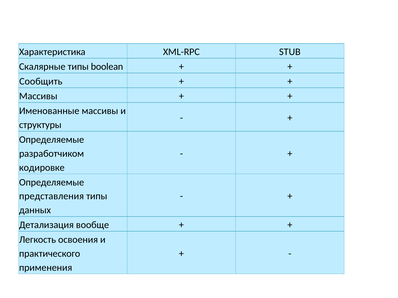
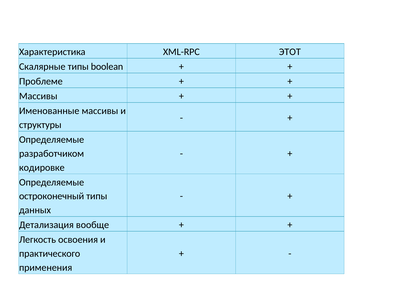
STUB: STUB -> ЭТОТ
Сообщить: Сообщить -> Проблеме
представления: представления -> остроконечный
